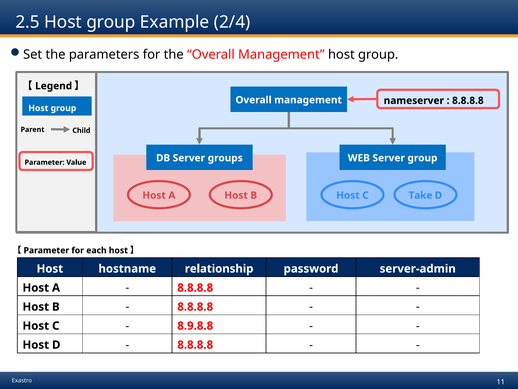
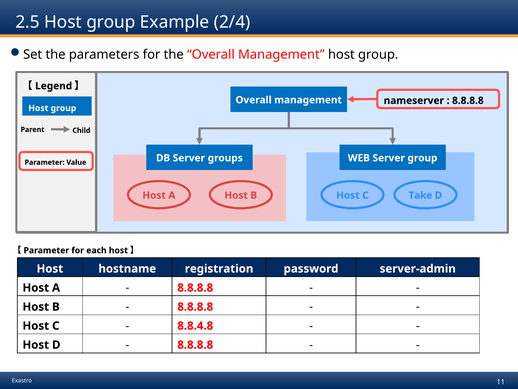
relationship: relationship -> registration
8.9.8.8: 8.9.8.8 -> 8.8.4.8
